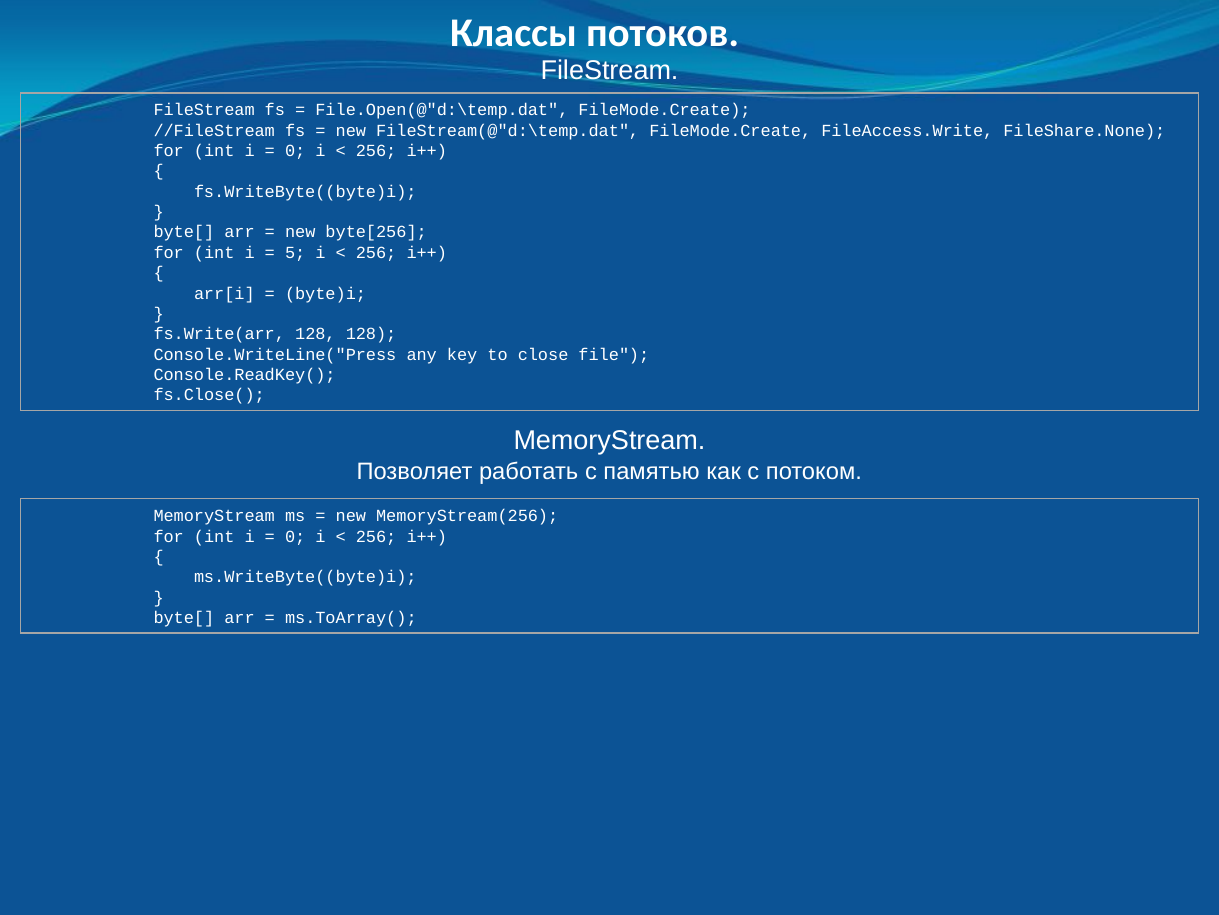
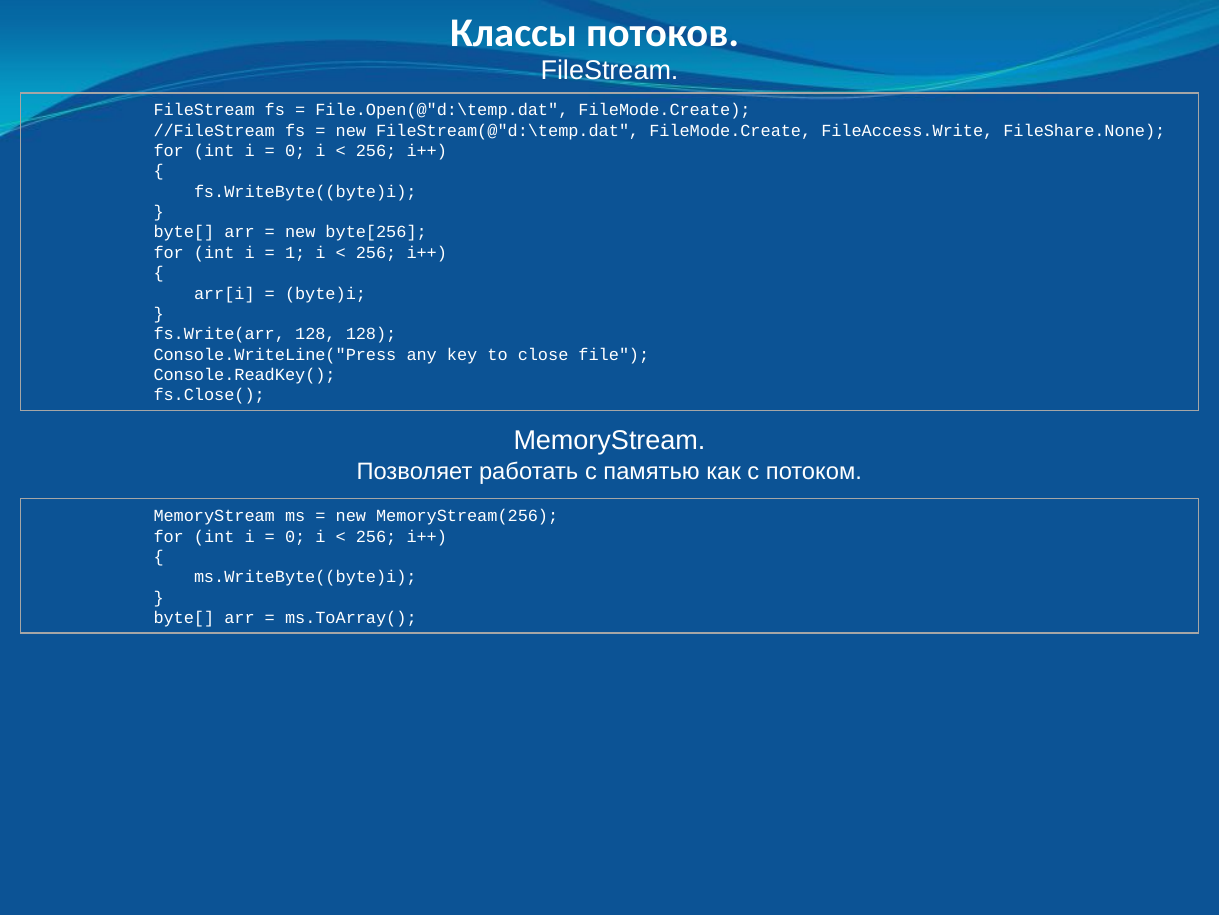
5: 5 -> 1
